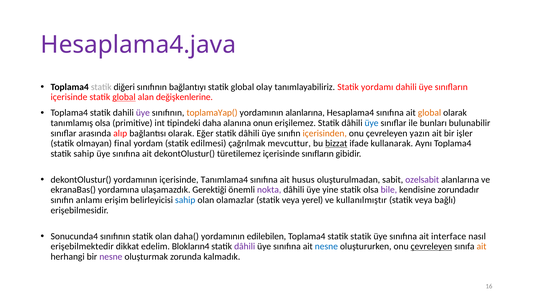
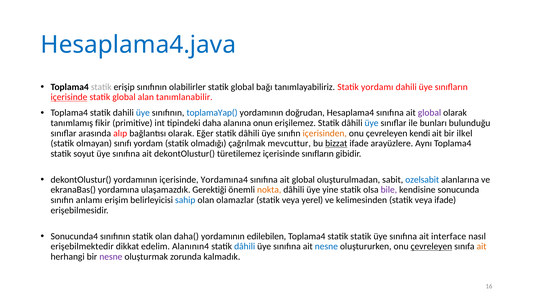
Hesaplama4.java colour: purple -> blue
diğeri: diğeri -> erişip
bağlantıyı: bağlantıyı -> olabilirler
olay: olay -> bağı
içerisinde at (69, 97) underline: none -> present
global at (124, 97) underline: present -> none
değişkenlerine: değişkenlerine -> tanımlanabilir
üye at (143, 113) colour: purple -> blue
toplamaYap( colour: orange -> blue
yordamının alanlarına: alanlarına -> doğrudan
global at (429, 113) colour: orange -> purple
tanımlamış olsa: olsa -> fikir
bulunabilir: bulunabilir -> bulunduğu
yazın: yazın -> kendi
işler: işler -> ilkel
final: final -> sınıfı
edilmesi: edilmesi -> olmadığı
kullanarak: kullanarak -> arayüzlere
statik sahip: sahip -> soyut
Tanımlama4: Tanımlama4 -> Yordamına4
husus at (303, 180): husus -> global
ozelsabit colour: purple -> blue
nokta colour: purple -> orange
zorundadır: zorundadır -> sonucunda
kullanılmıştır: kullanılmıştır -> kelimesinden
veya bağlı: bağlı -> ifade
Blokların4: Blokların4 -> Alanının4
dâhili at (245, 246) colour: purple -> blue
